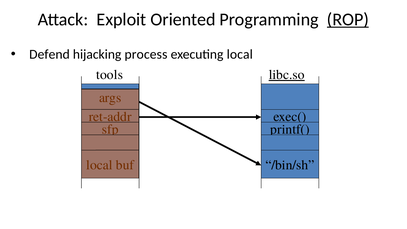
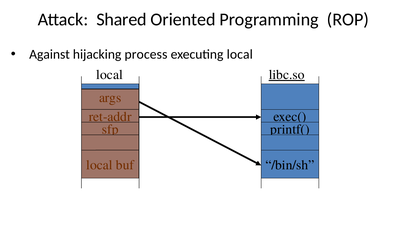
Exploit: Exploit -> Shared
ROP underline: present -> none
Defend: Defend -> Against
tools at (110, 75): tools -> local
